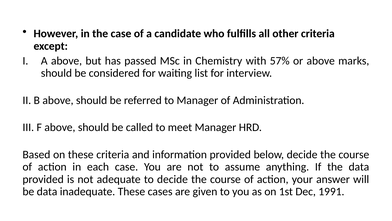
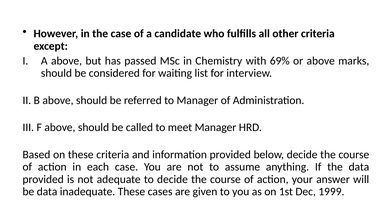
57%: 57% -> 69%
1991: 1991 -> 1999
